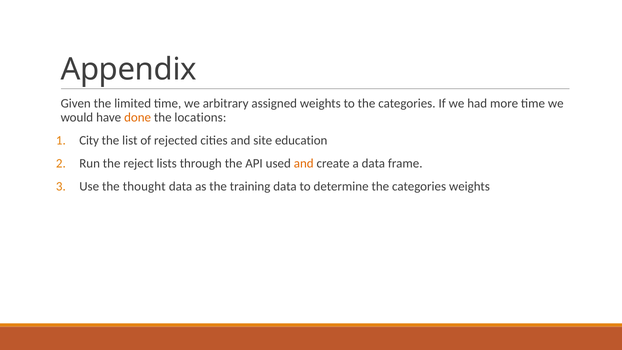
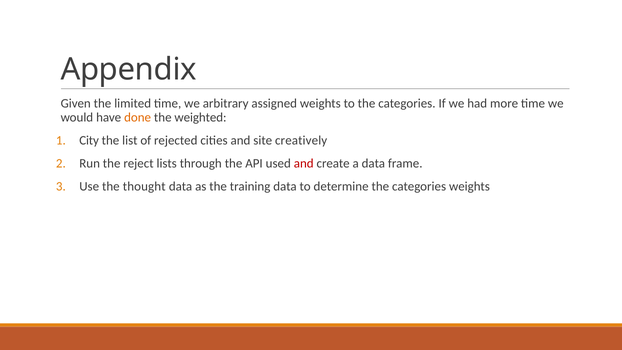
locations: locations -> weighted
education: education -> creatively
and at (304, 164) colour: orange -> red
